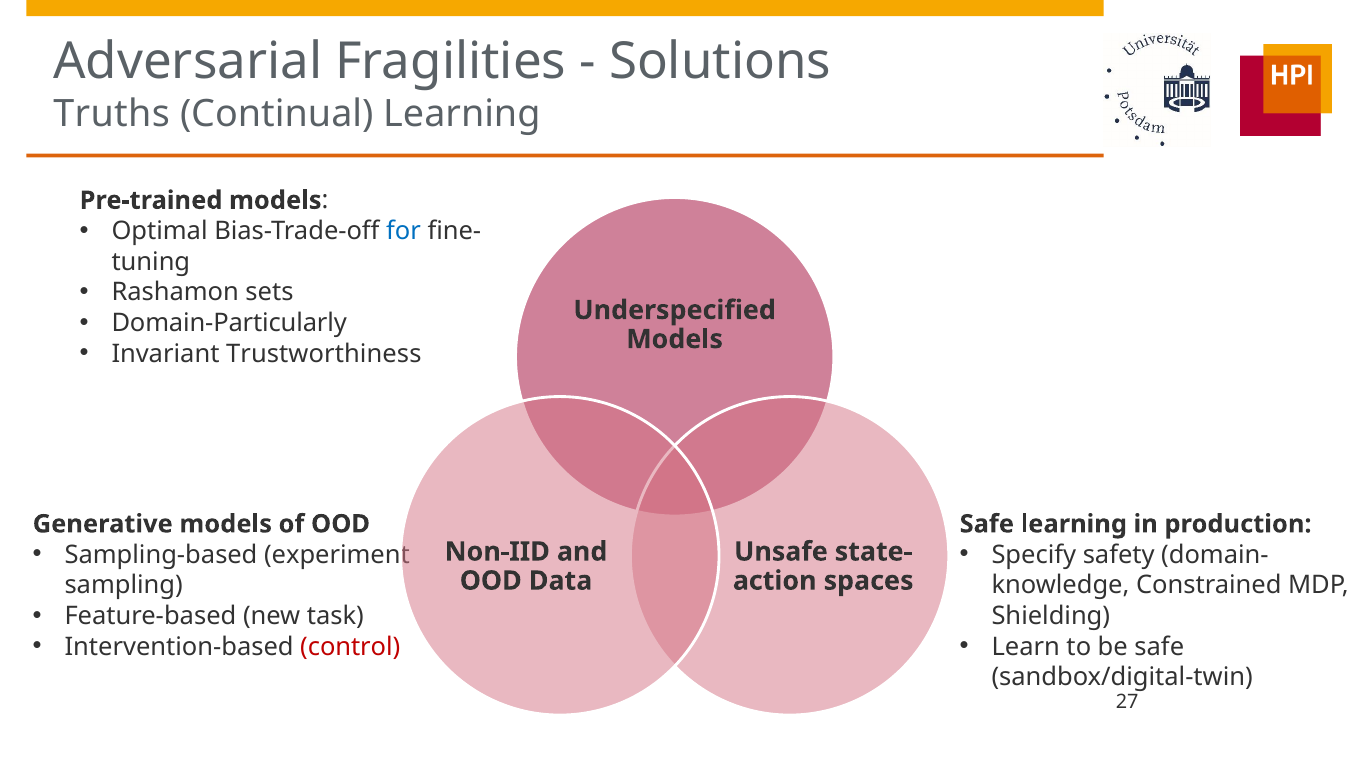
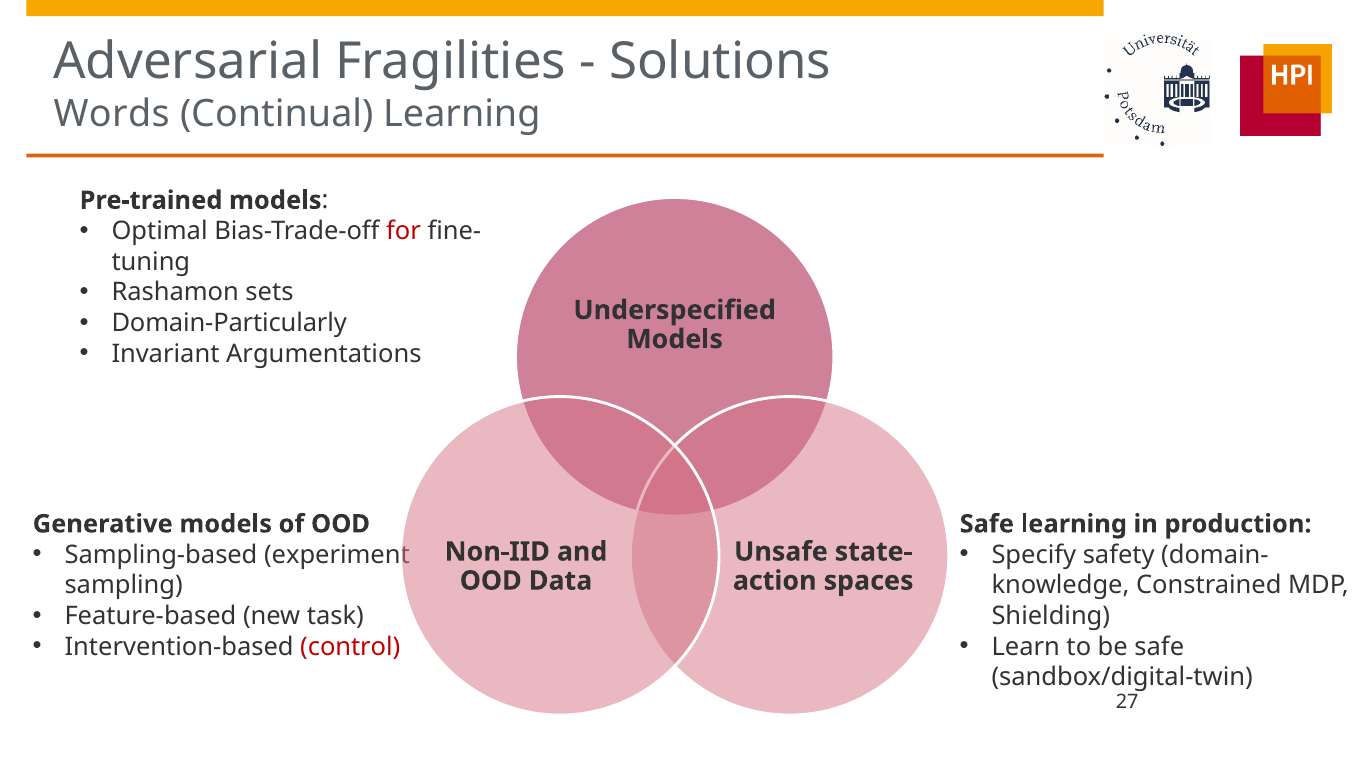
Truths: Truths -> Words
for colour: blue -> red
Trustworthiness: Trustworthiness -> Argumentations
